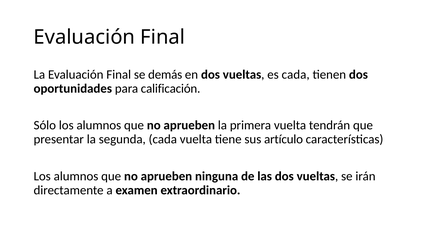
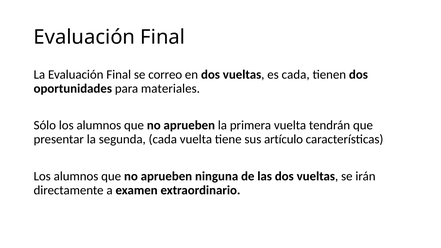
demás: demás -> correo
calificación: calificación -> materiales
